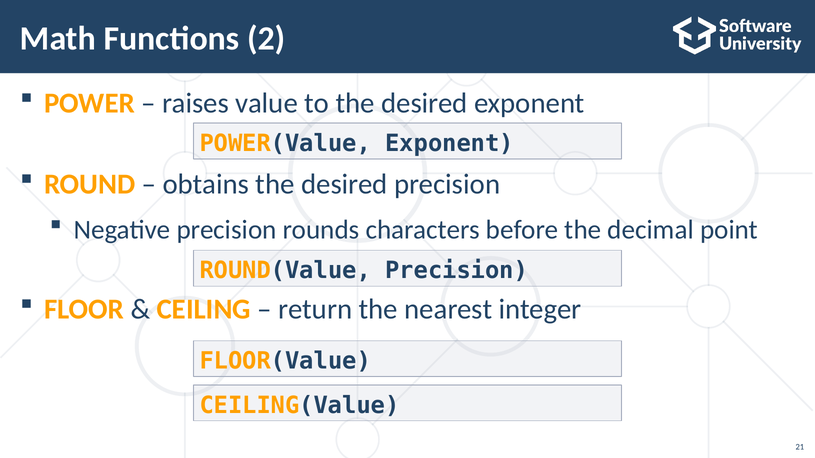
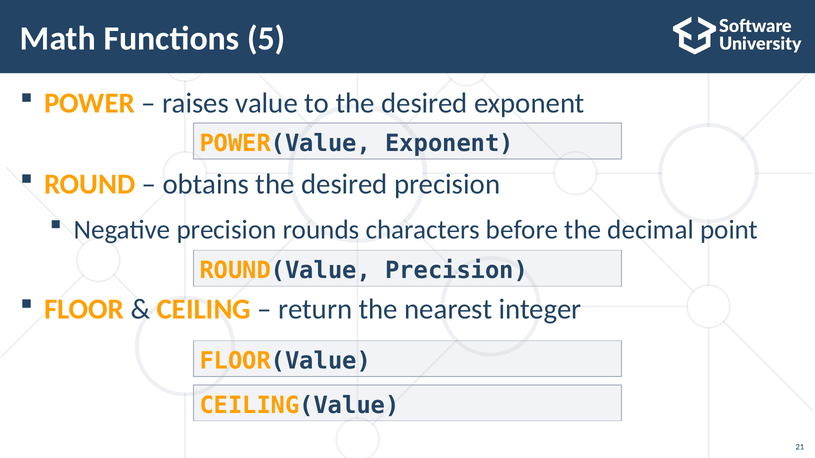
2: 2 -> 5
